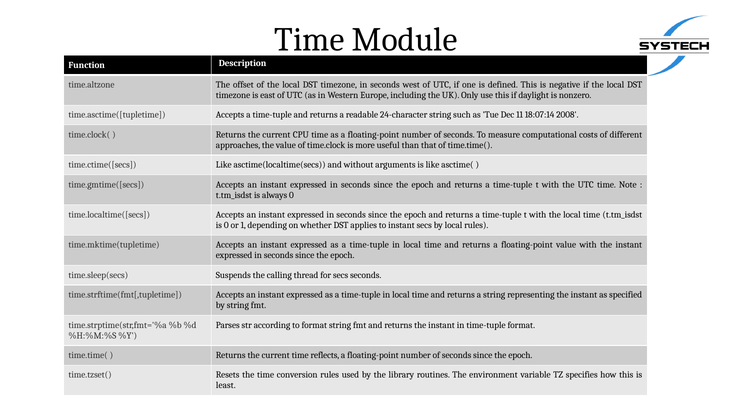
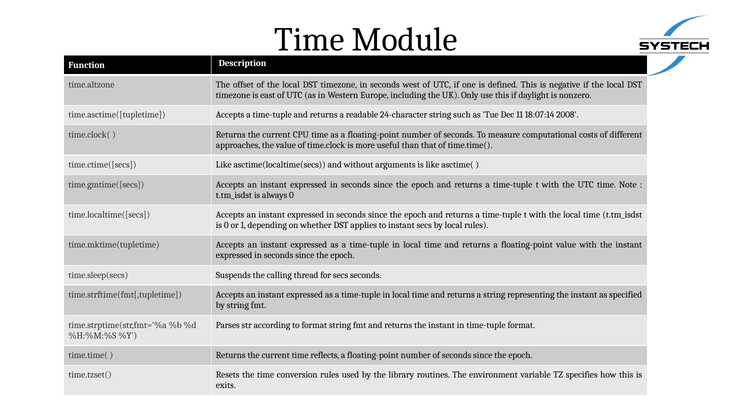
least: least -> exits
